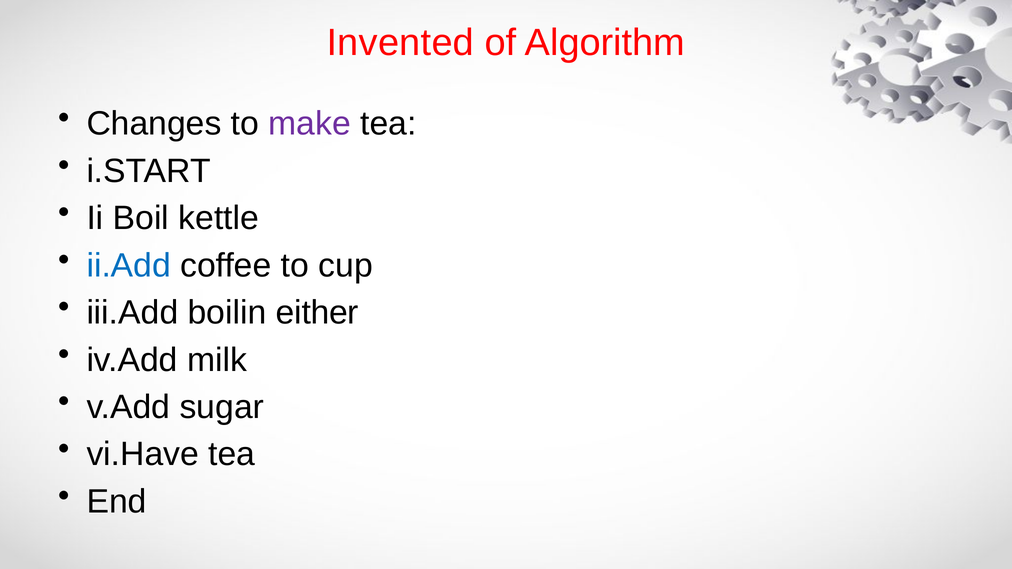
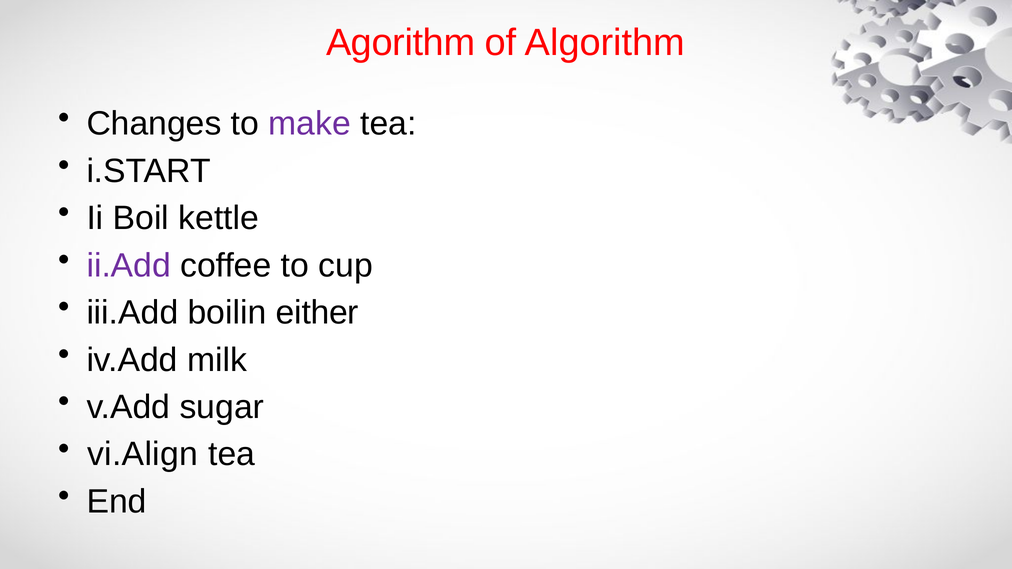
Invented: Invented -> Agorithm
ii.Add colour: blue -> purple
vi.Have: vi.Have -> vi.Align
